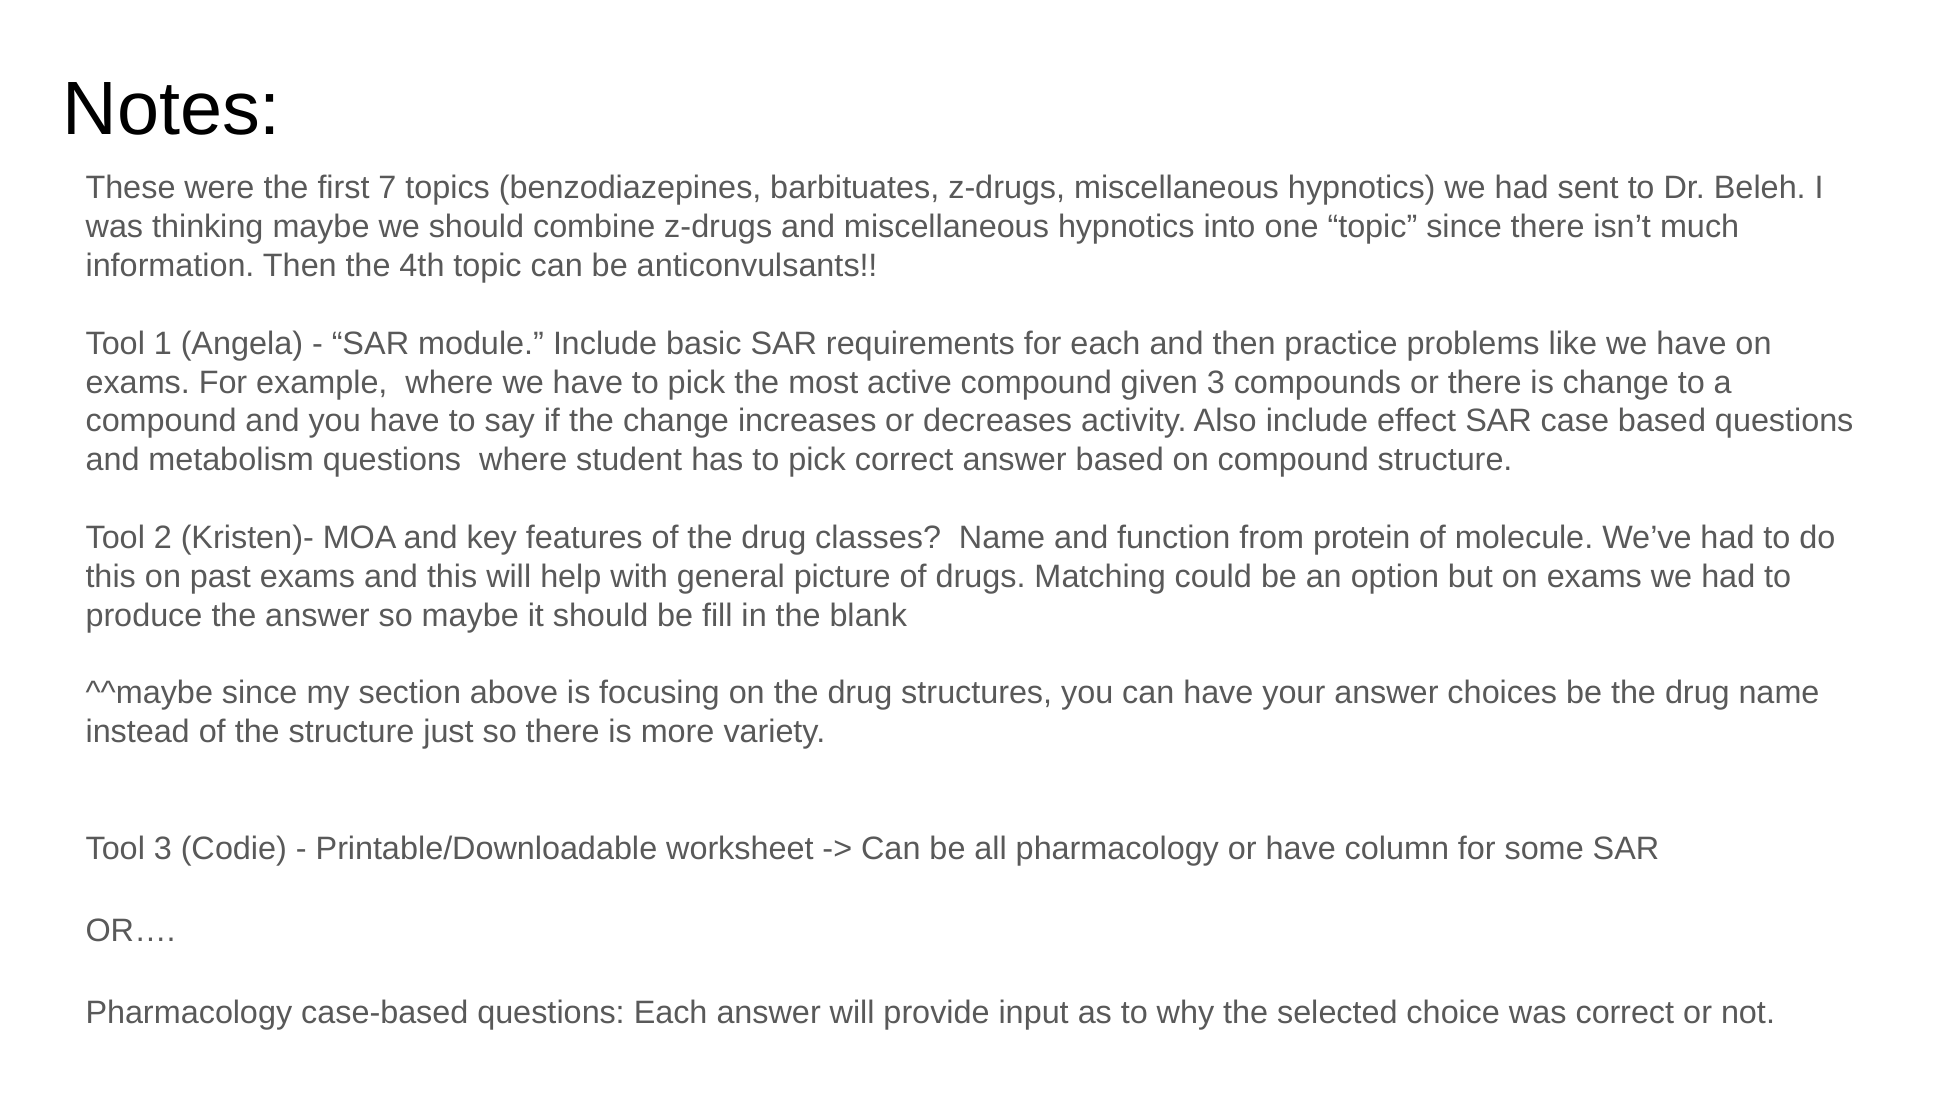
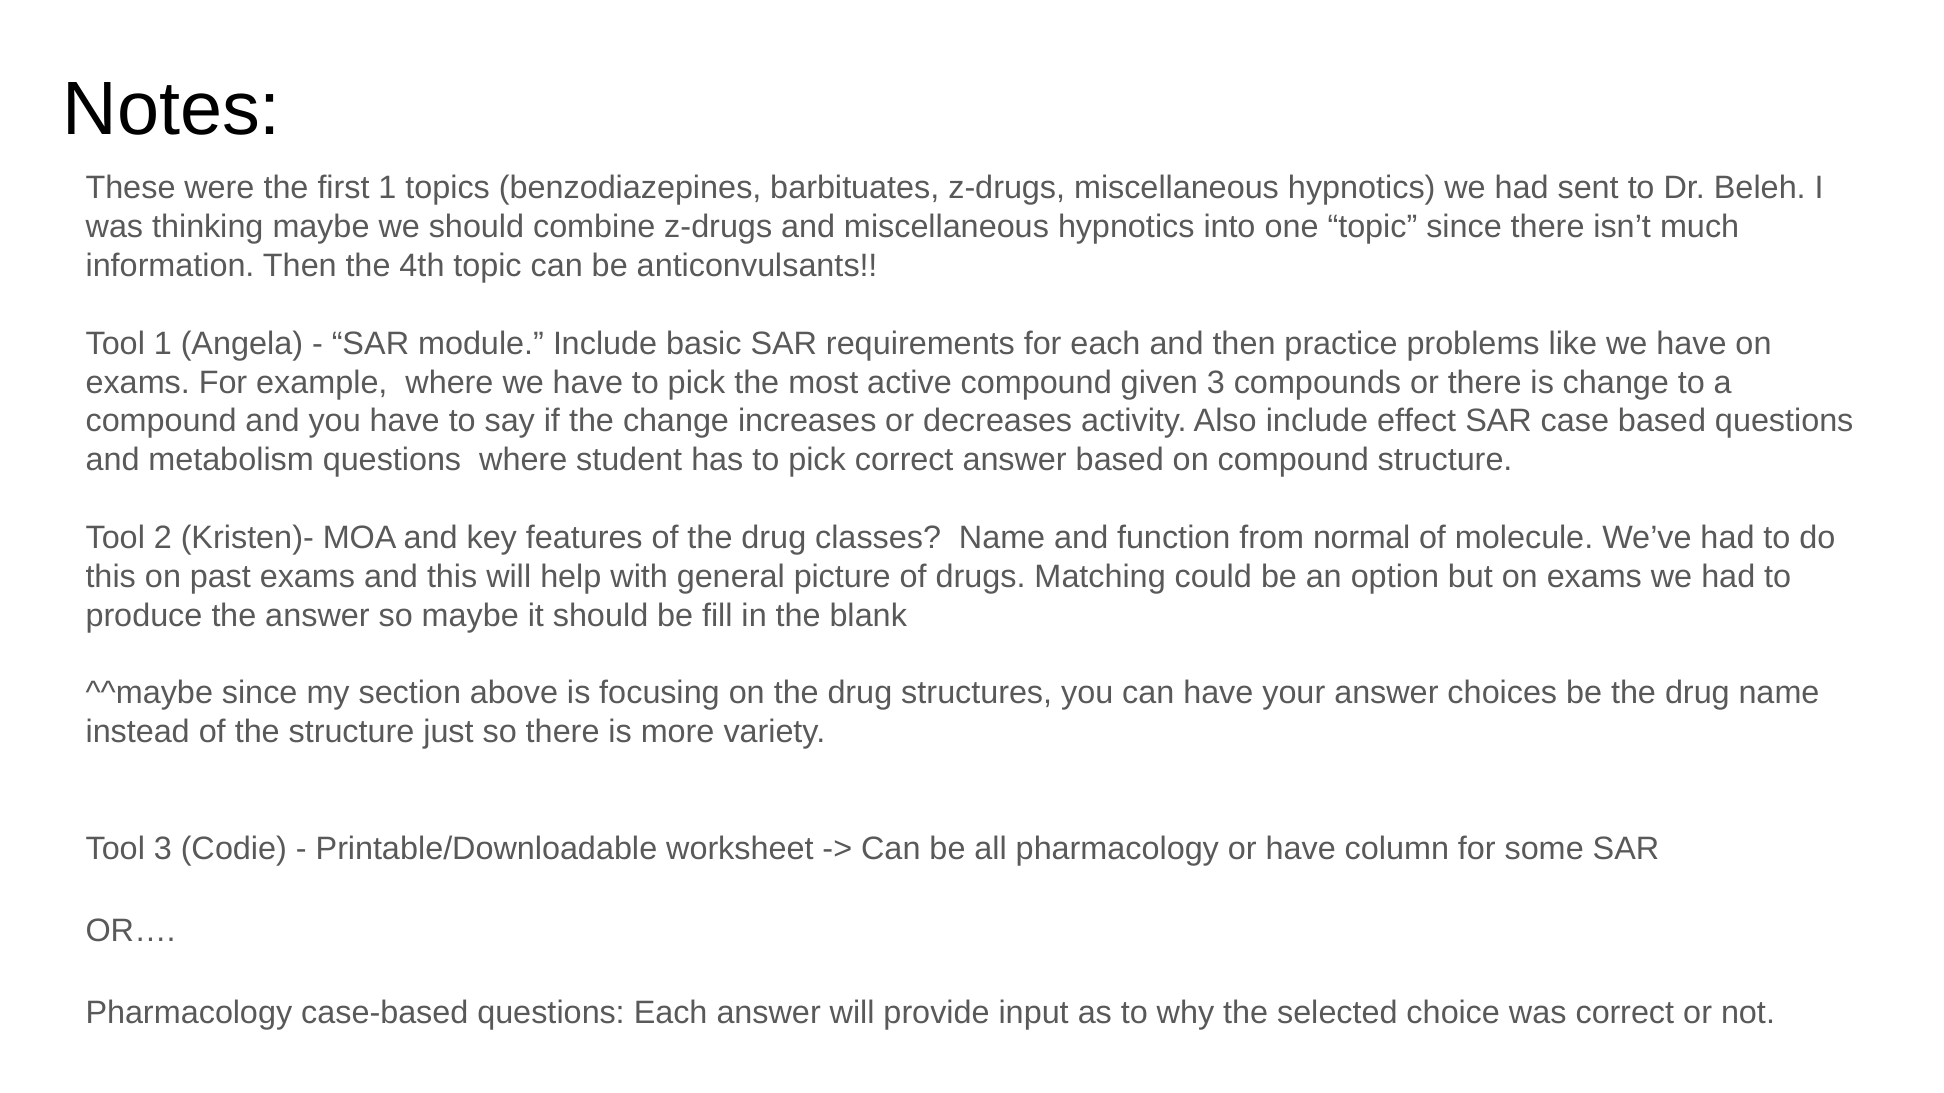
first 7: 7 -> 1
protein: protein -> normal
